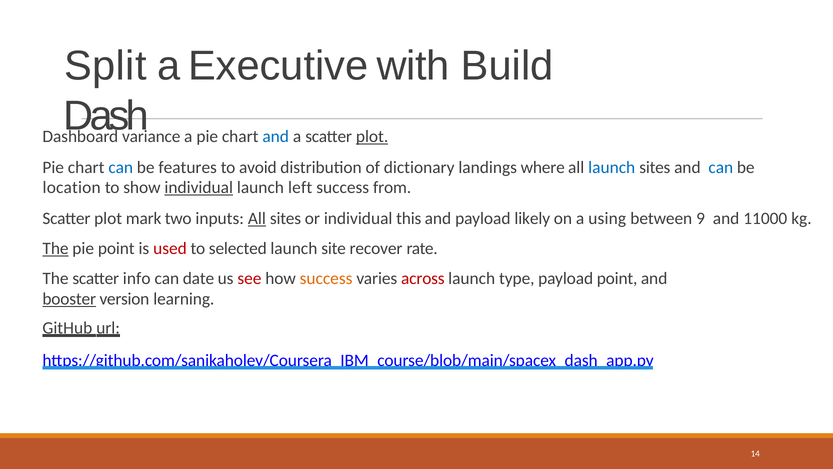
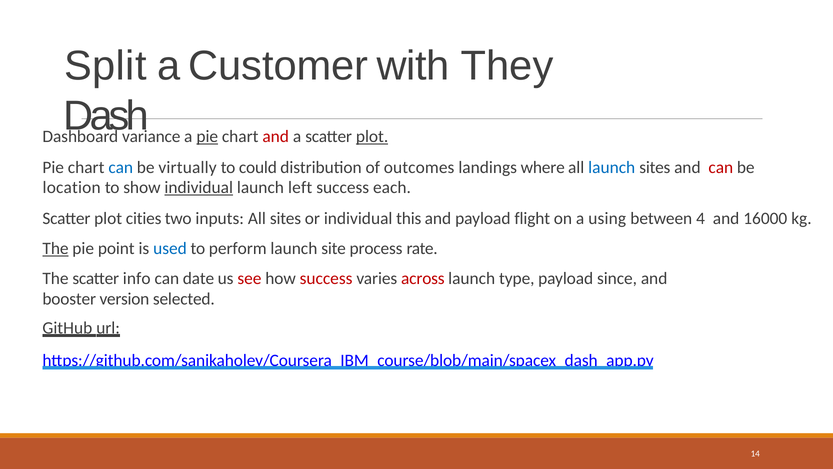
Executive: Executive -> Customer
Build: Build -> They
pie at (207, 137) underline: none -> present
and at (276, 137) colour: blue -> red
features: features -> virtually
avoid: avoid -> could
dictionary: dictionary -> outcomes
can at (721, 168) colour: blue -> red
from: from -> each
mark: mark -> cities
All at (257, 218) underline: present -> none
likely: likely -> flight
9: 9 -> 4
11000: 11000 -> 16000
used colour: red -> blue
selected: selected -> perform
recover: recover -> process
success at (326, 278) colour: orange -> red
payload point: point -> since
booster underline: present -> none
learning: learning -> selected
